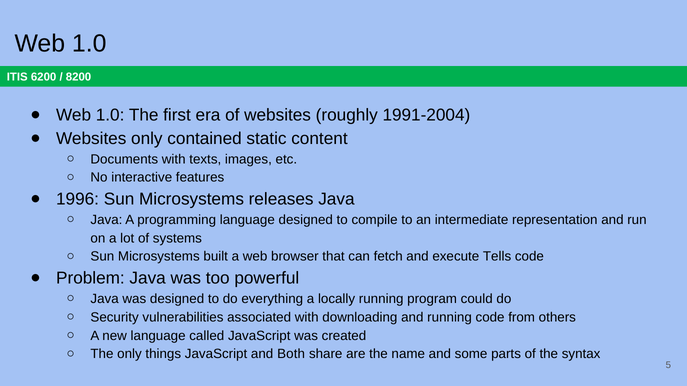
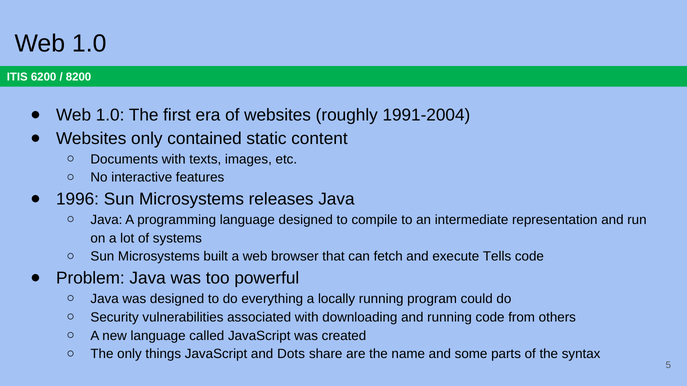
Both: Both -> Dots
